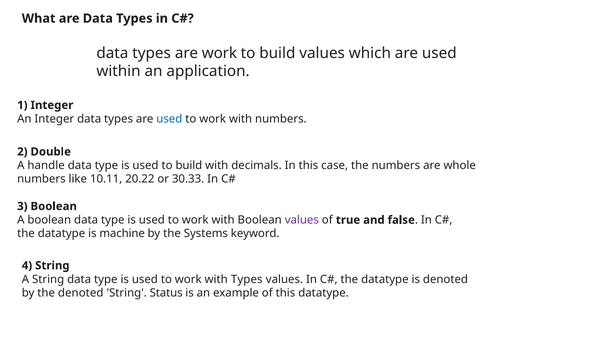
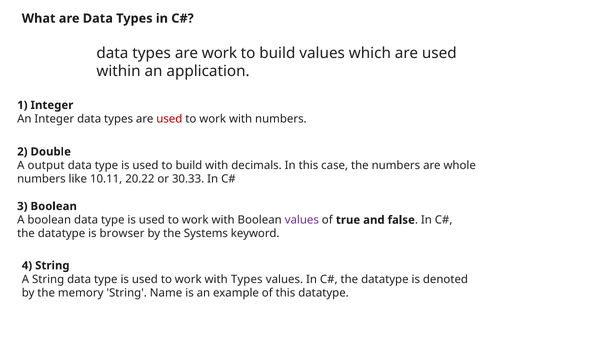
used at (169, 119) colour: blue -> red
handle: handle -> output
machine: machine -> browser
the denoted: denoted -> memory
Status: Status -> Name
